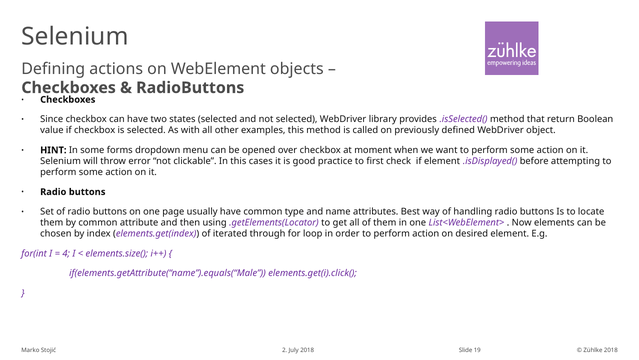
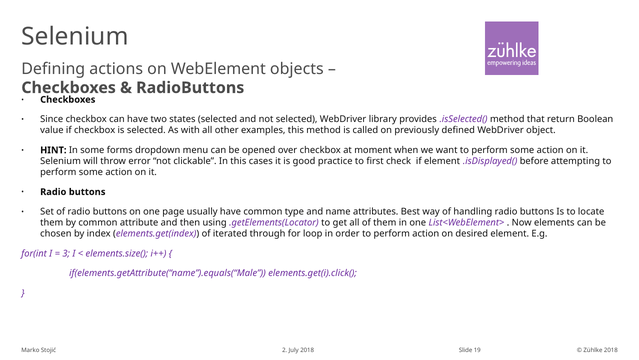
4: 4 -> 3
